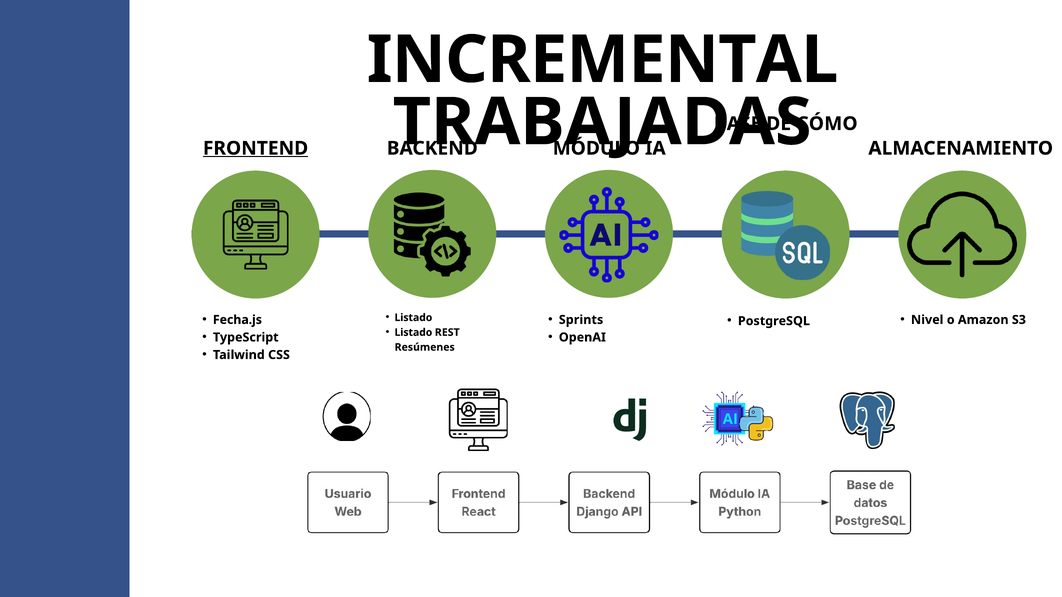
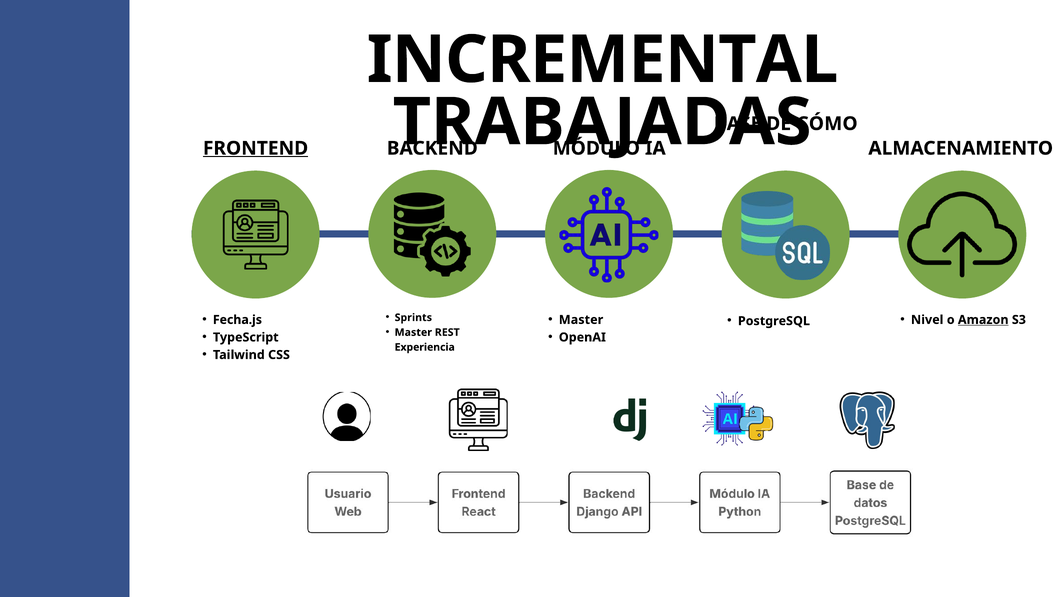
Listado at (413, 318): Listado -> Sprints
Sprints at (581, 320): Sprints -> Master
Amazon underline: none -> present
Listado at (413, 333): Listado -> Master
Resúmenes: Resúmenes -> Experiencia
